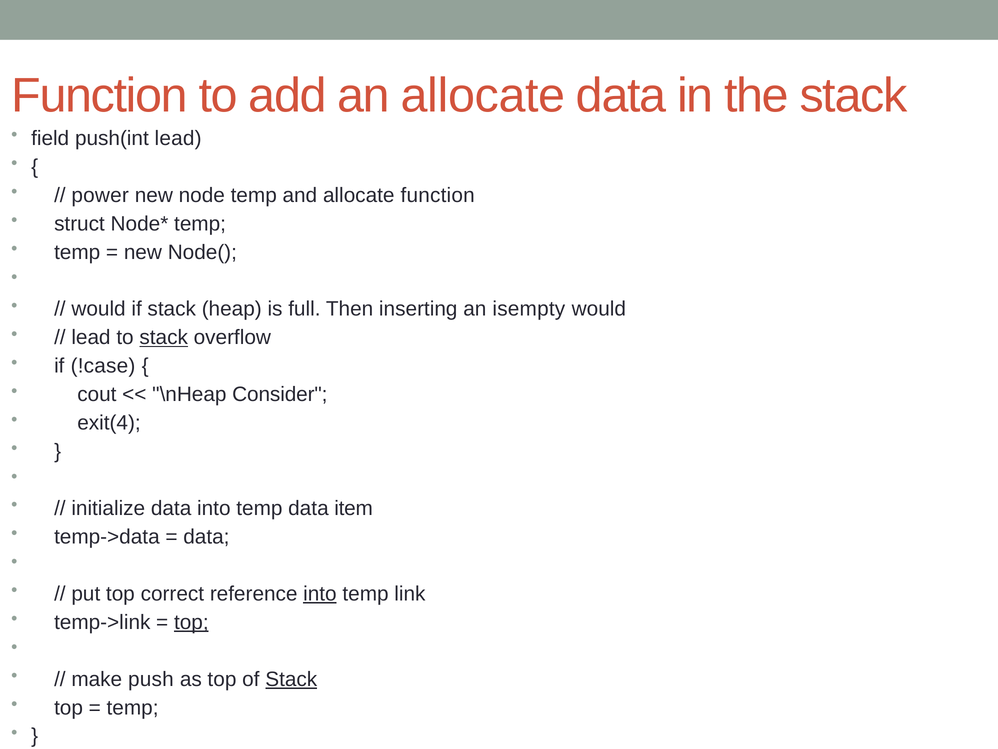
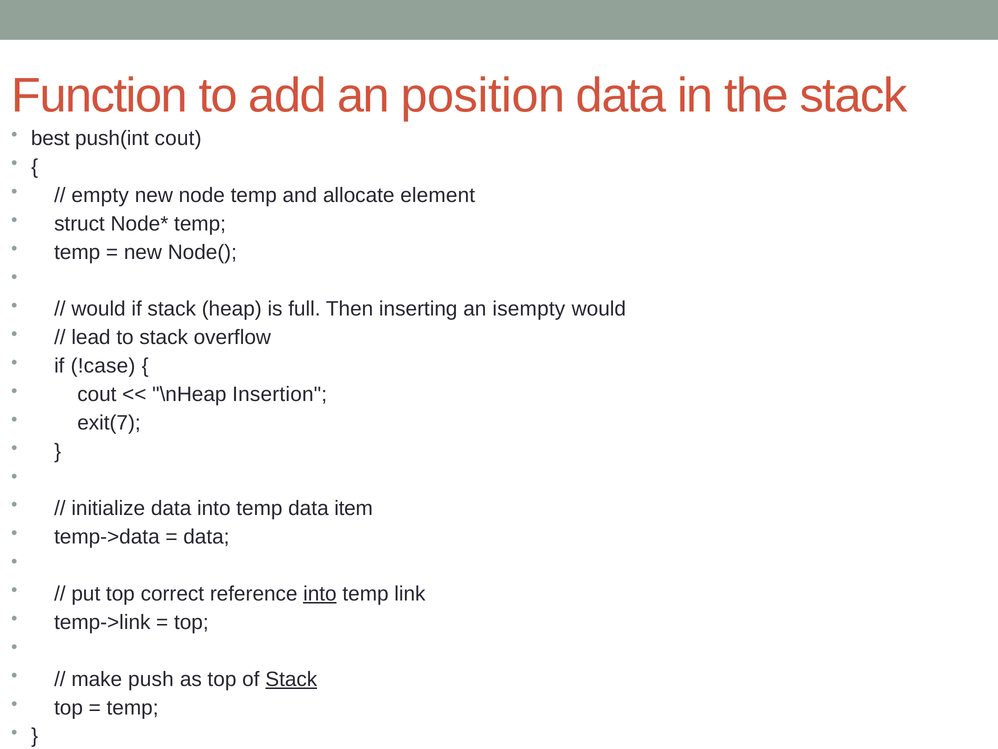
an allocate: allocate -> position
field: field -> best
push(int lead: lead -> cout
power: power -> empty
allocate function: function -> element
stack at (164, 337) underline: present -> none
Consider: Consider -> Insertion
exit(4: exit(4 -> exit(7
top at (191, 622) underline: present -> none
